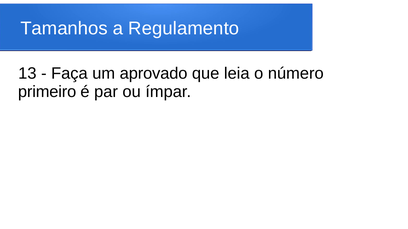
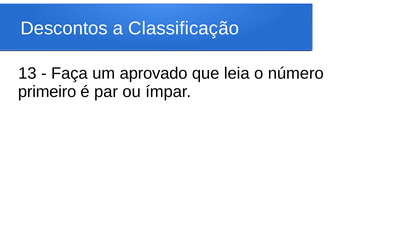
Tamanhos: Tamanhos -> Descontos
Regulamento: Regulamento -> Classificação
